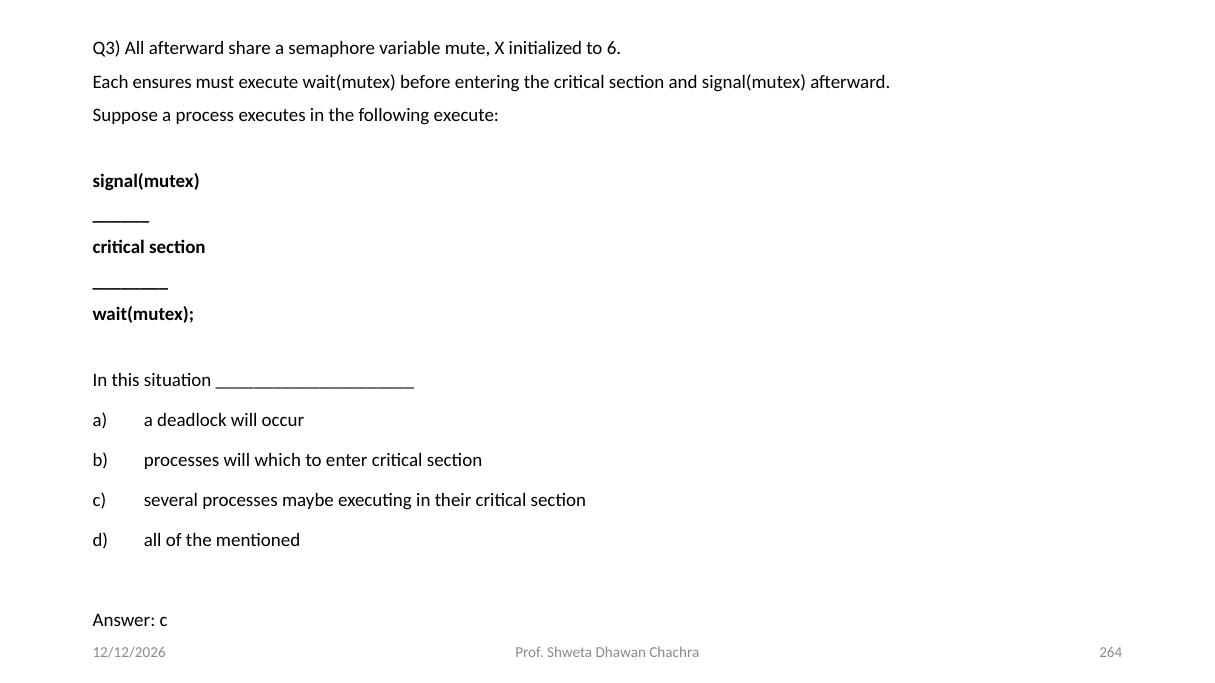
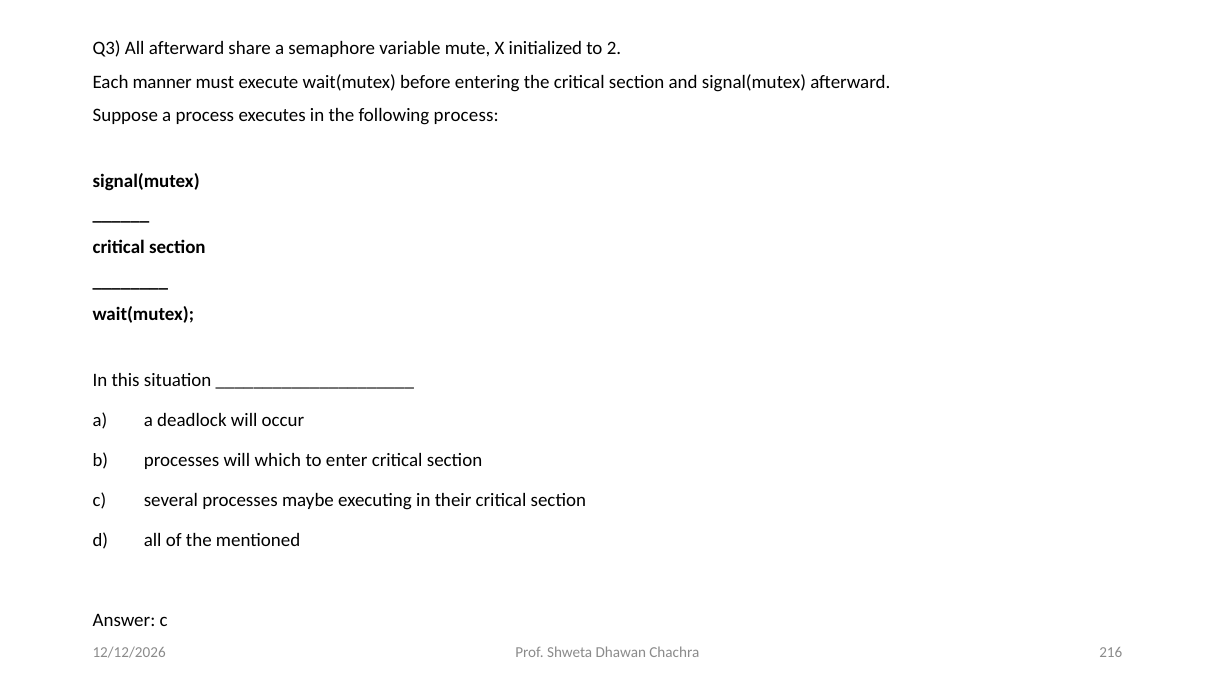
6: 6 -> 2
ensures: ensures -> manner
following execute: execute -> process
264: 264 -> 216
